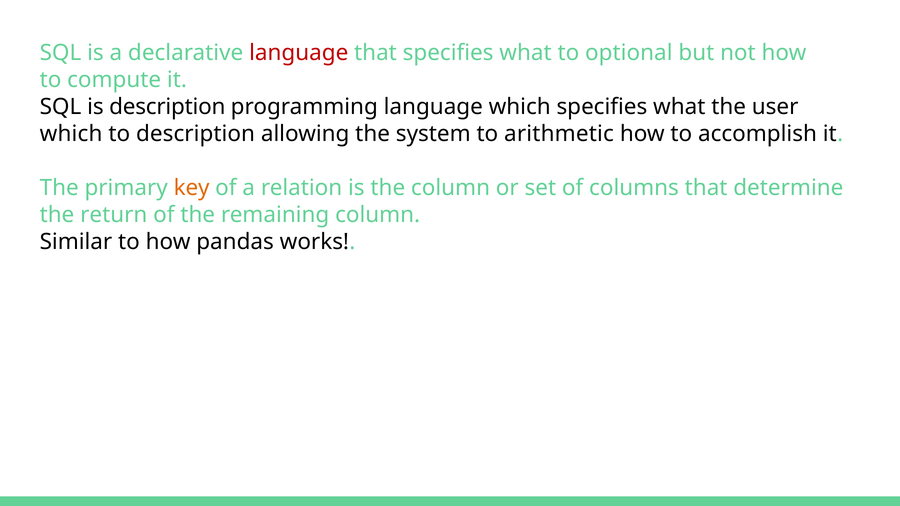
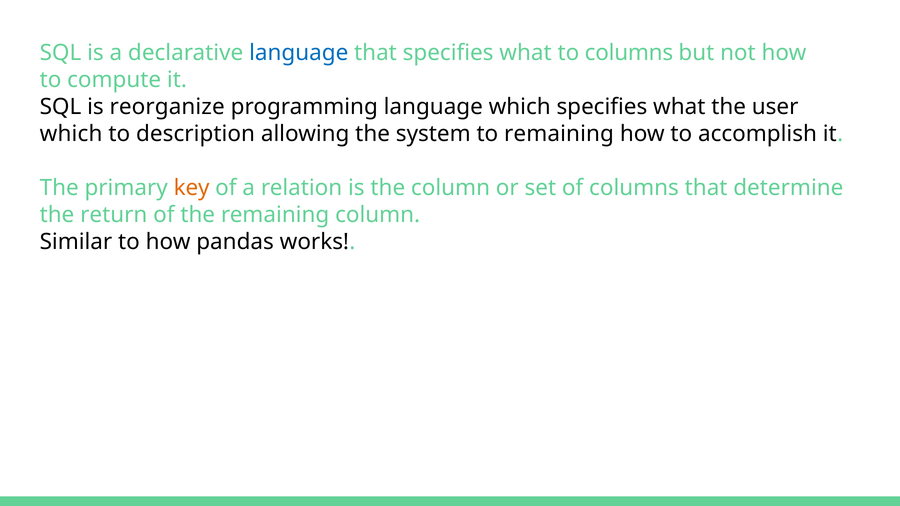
language at (299, 53) colour: red -> blue
to optional: optional -> columns
is description: description -> reorganize
to arithmetic: arithmetic -> remaining
